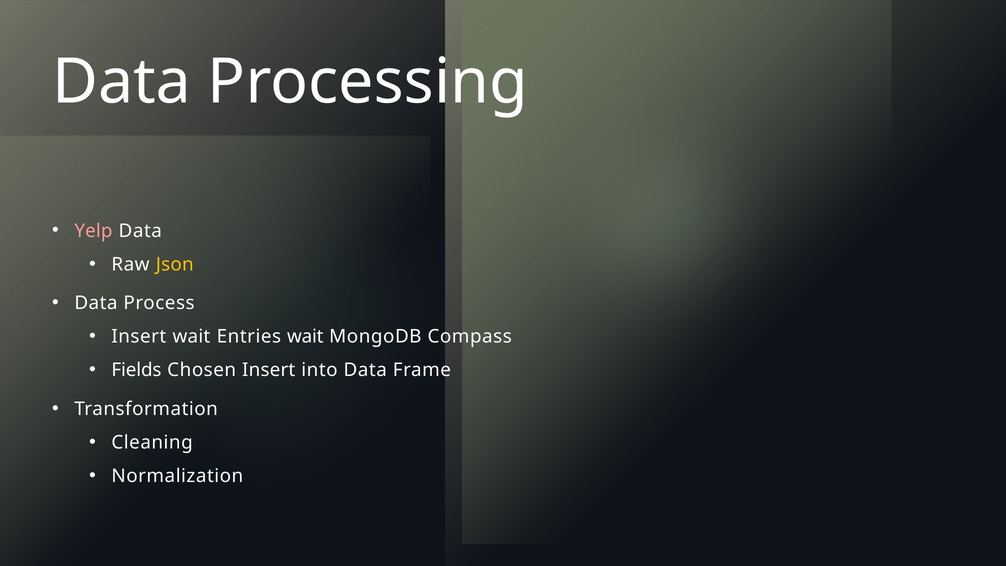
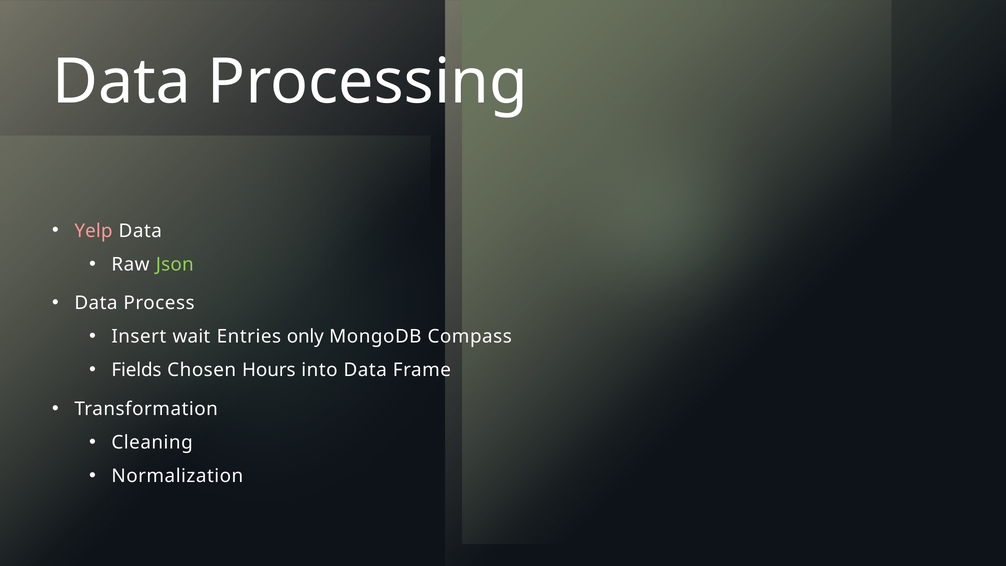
Json colour: yellow -> light green
Entries wait: wait -> only
Chosen Insert: Insert -> Hours
